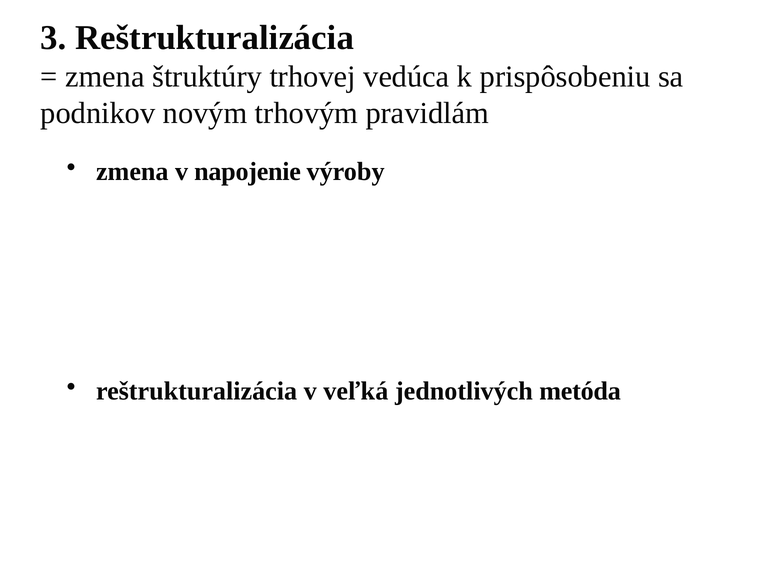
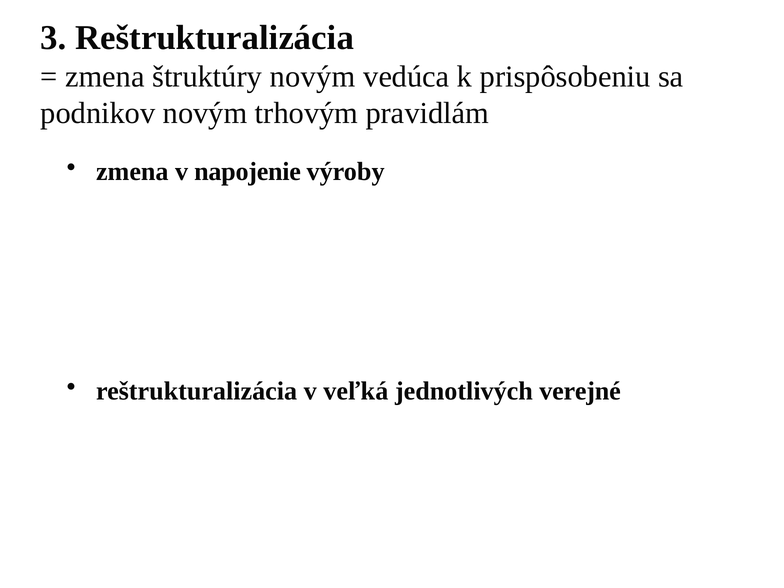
štruktúry trhovej: trhovej -> novým
metóda: metóda -> verejné
